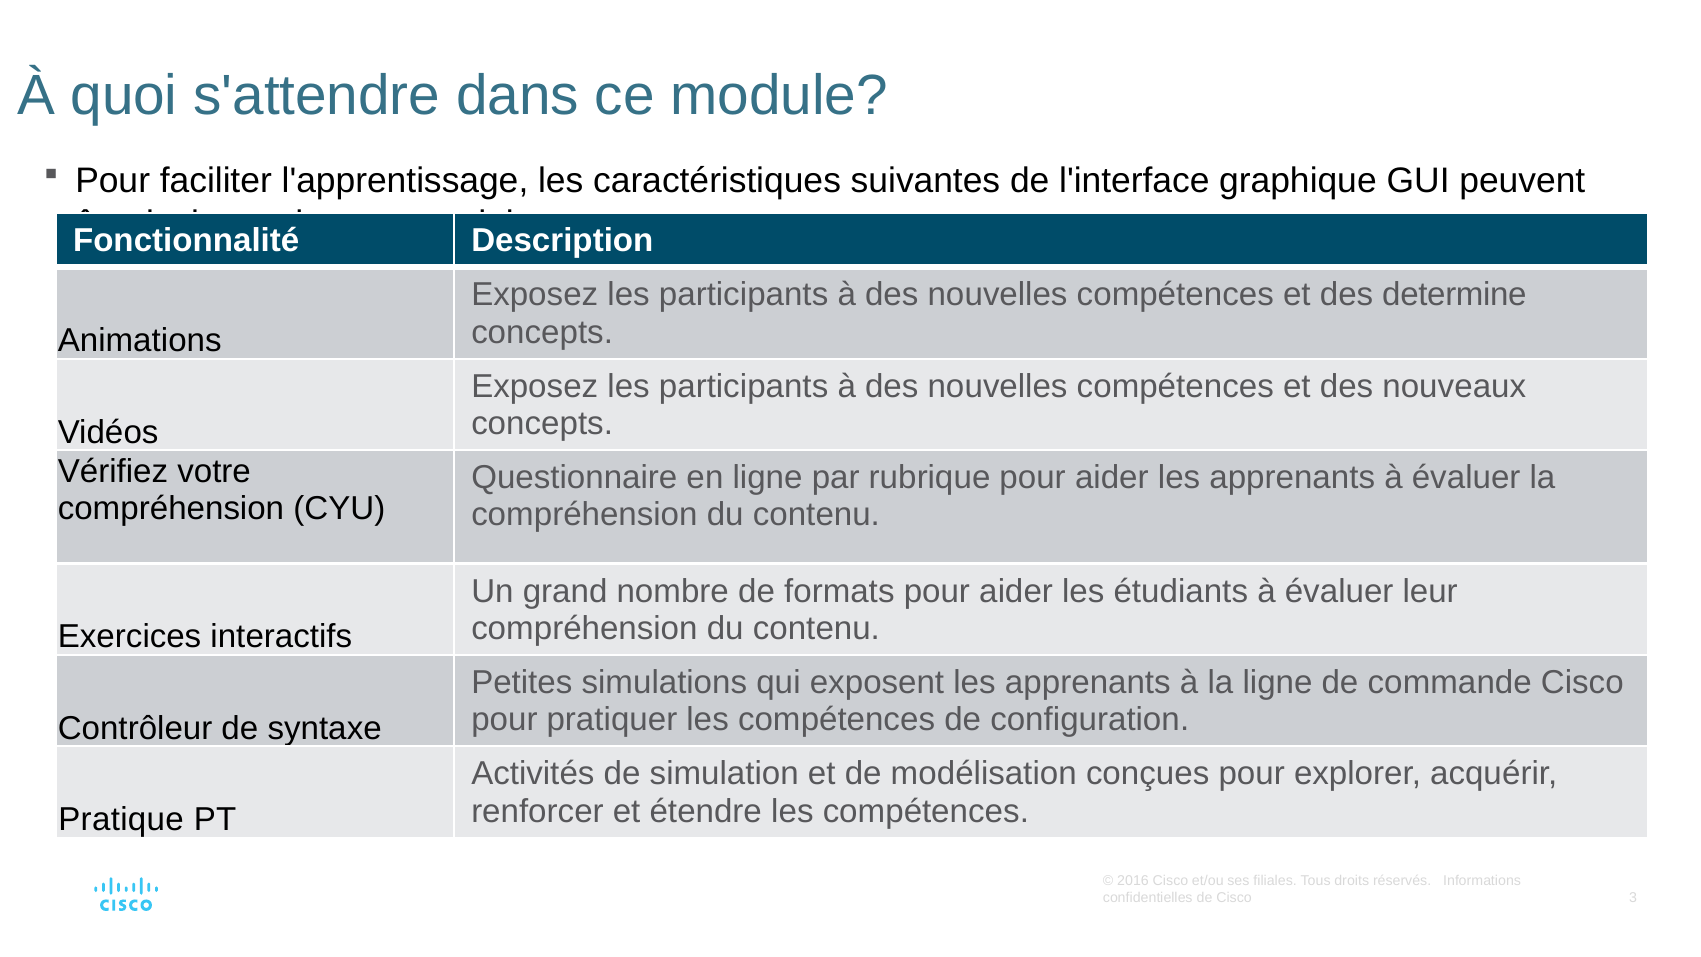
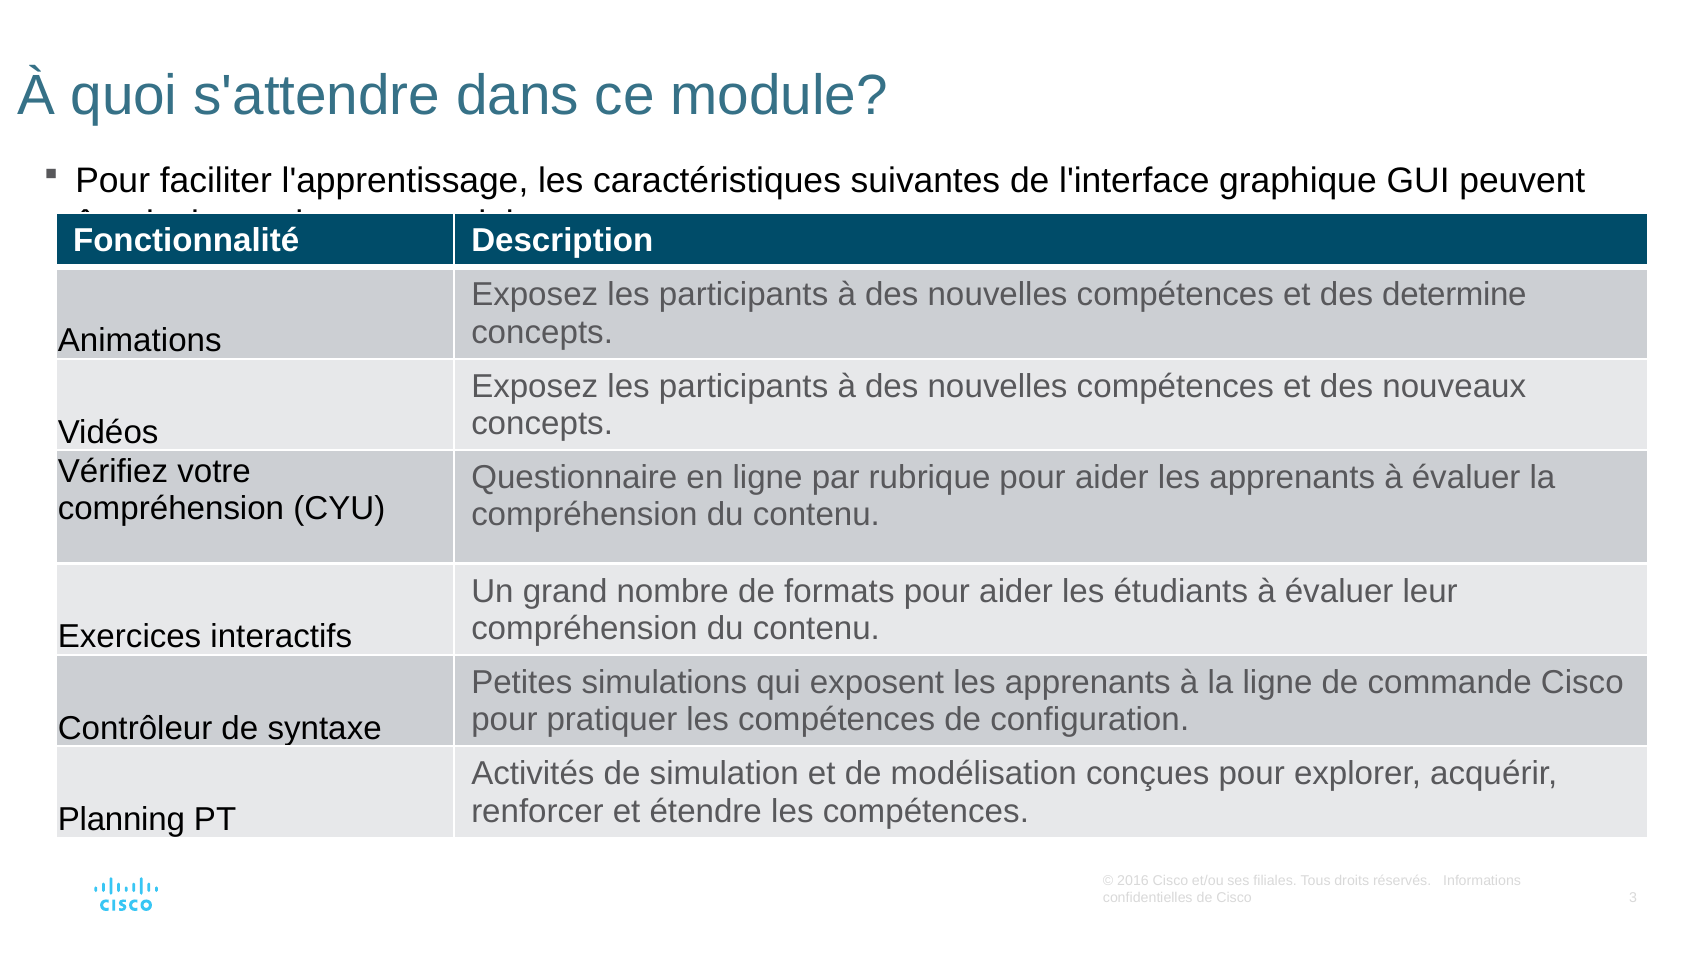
Pratique: Pratique -> Planning
